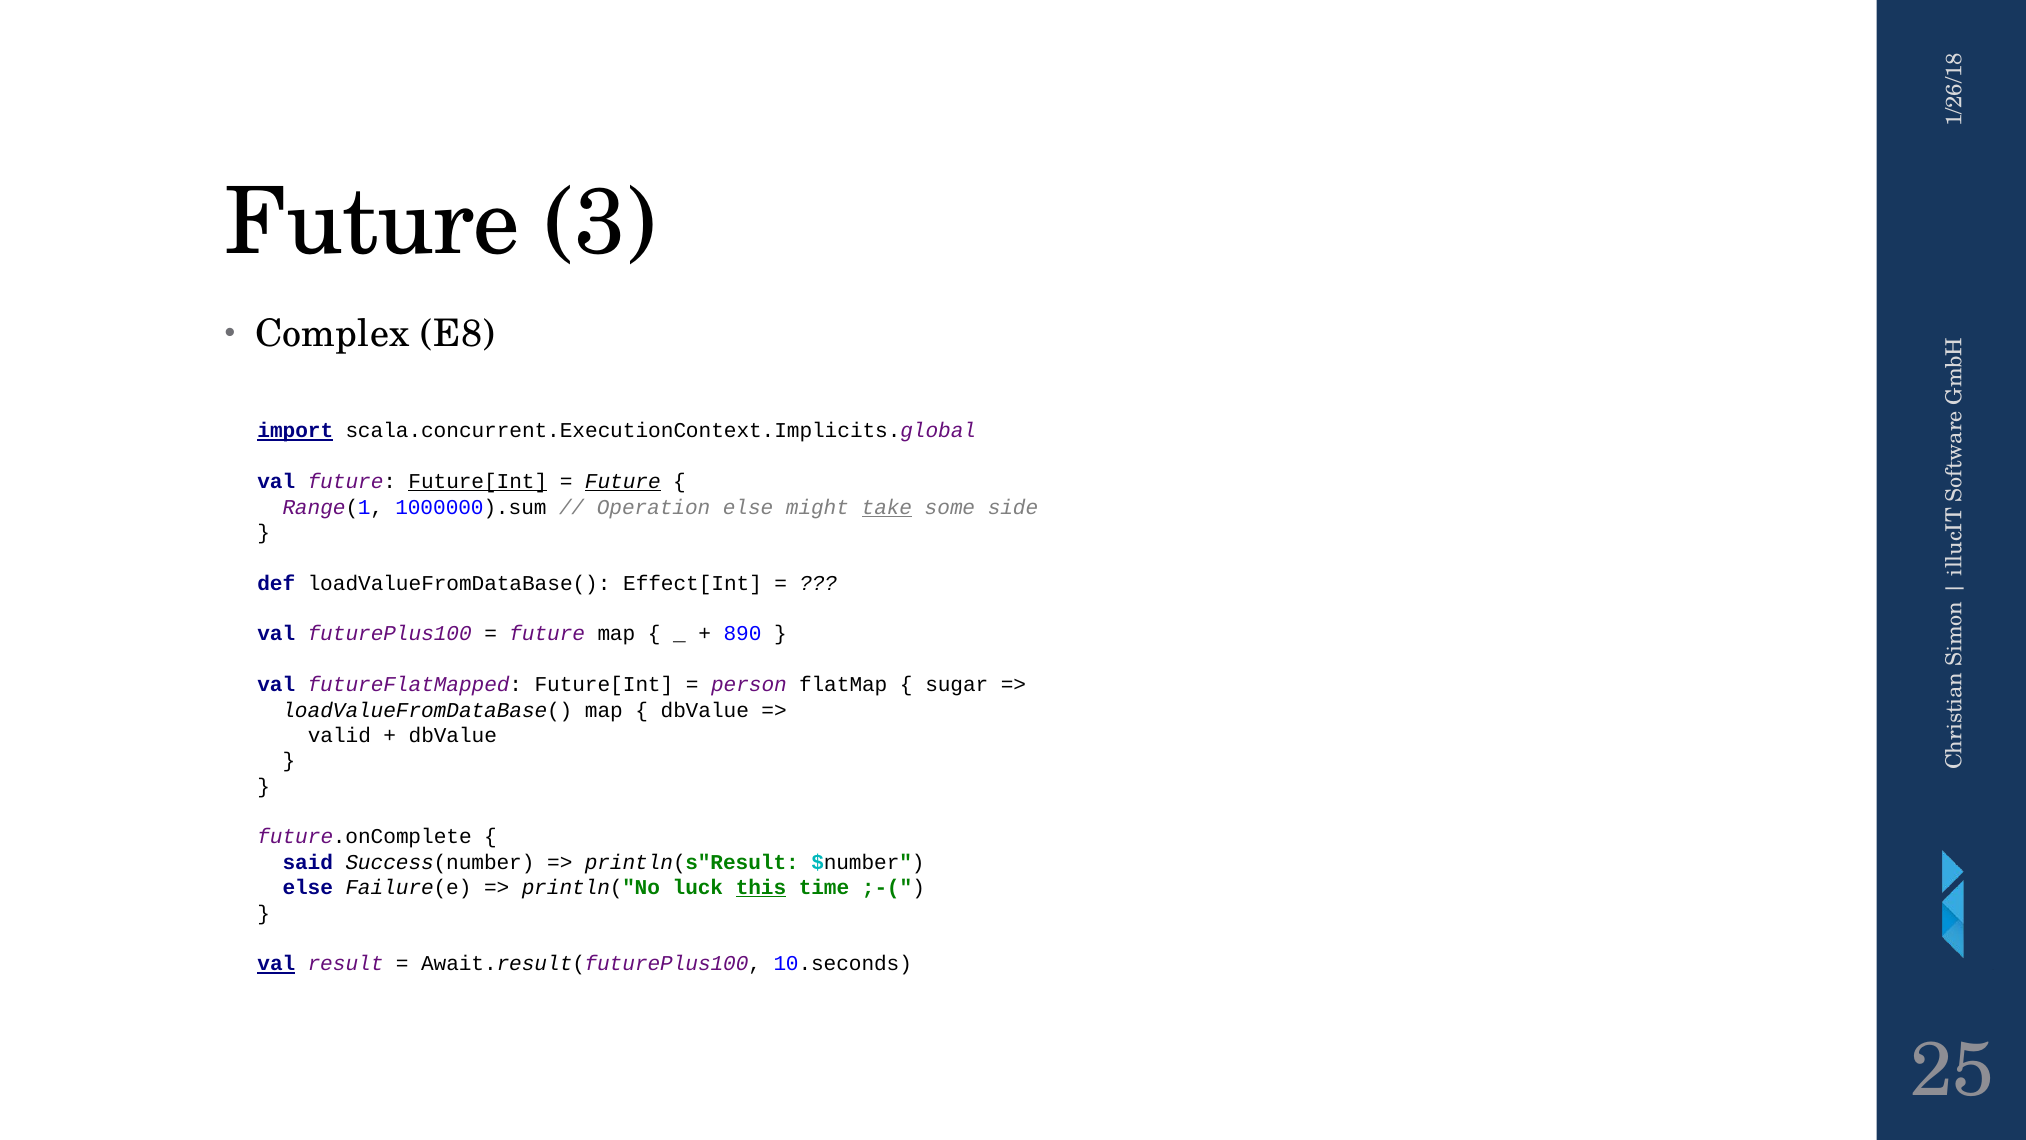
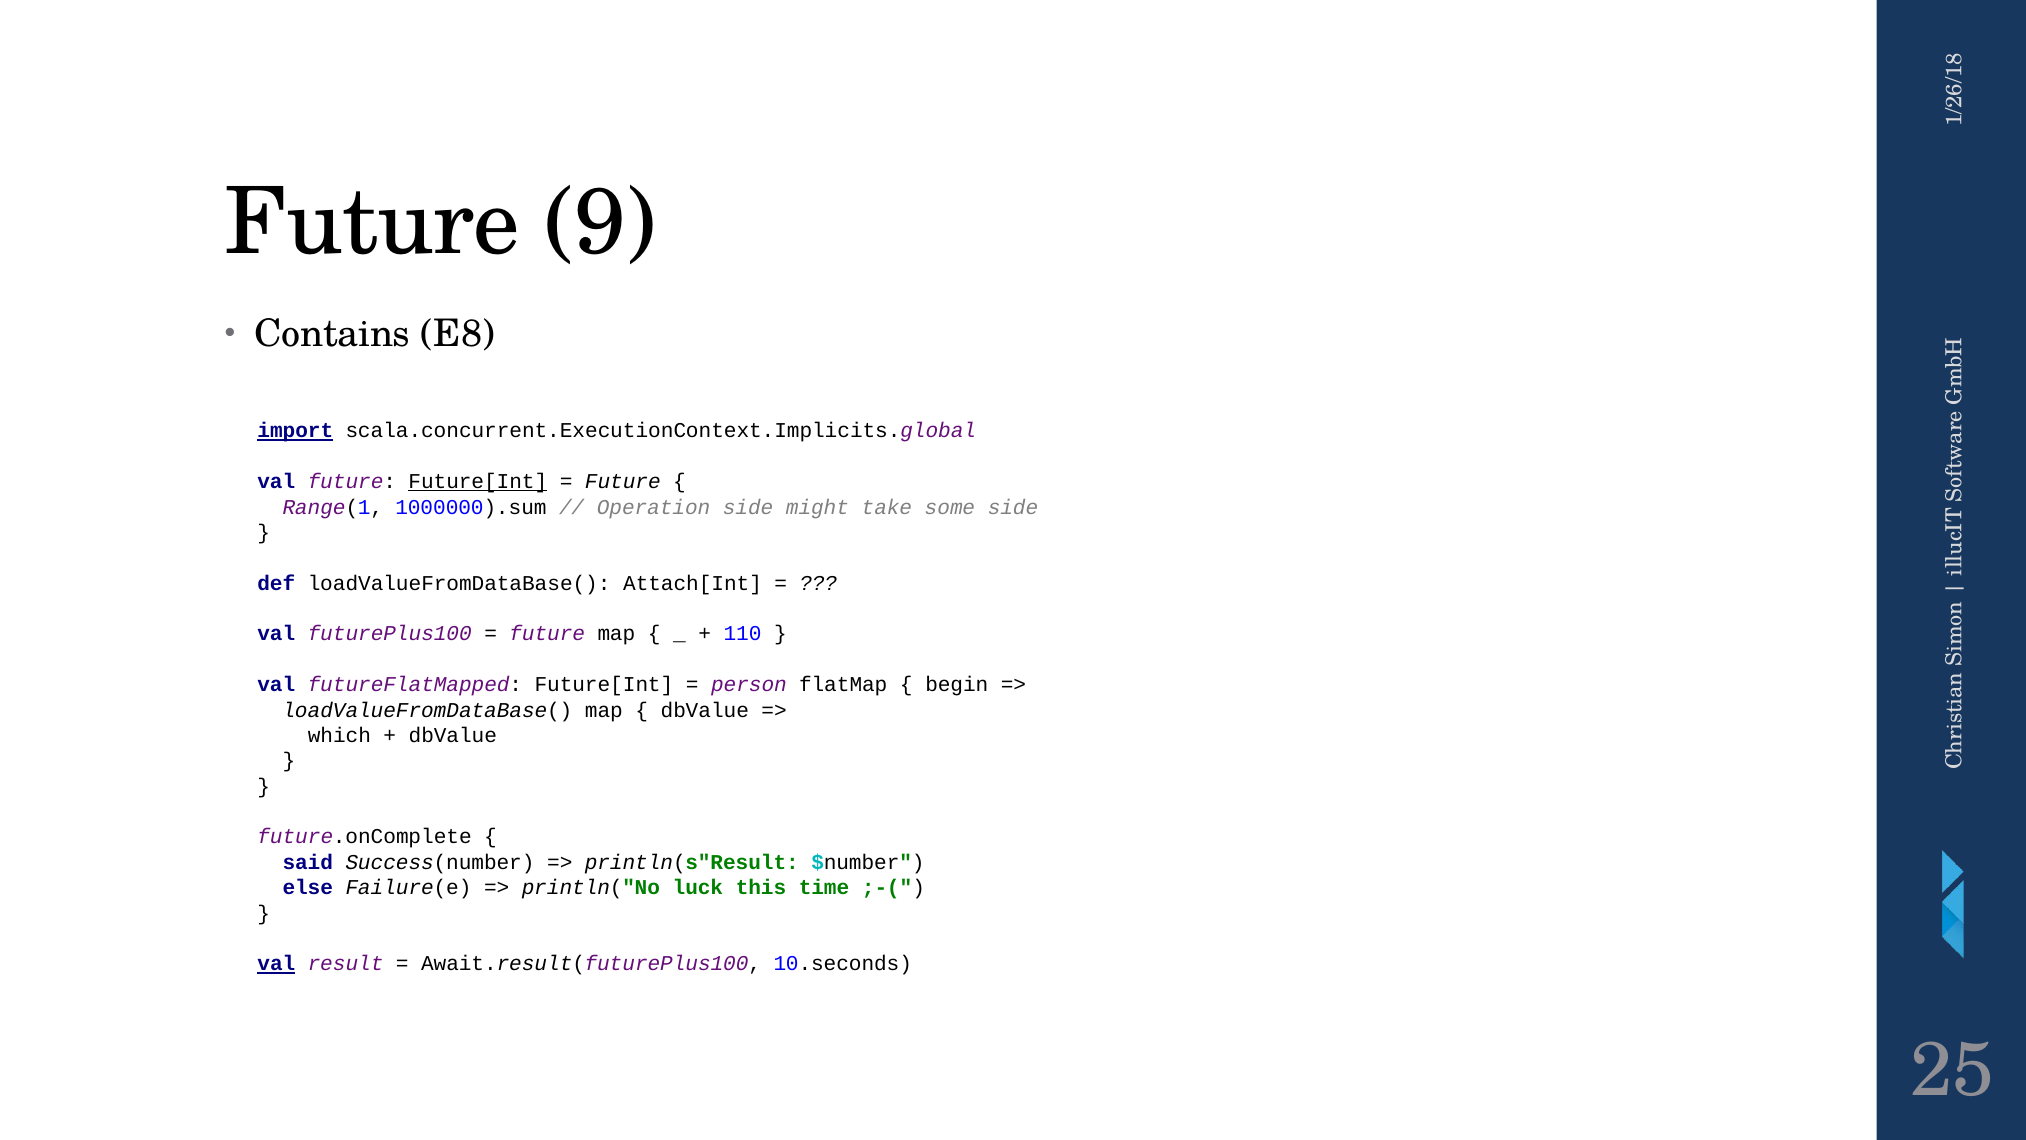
3: 3 -> 9
Complex: Complex -> Contains
Future at (623, 482) underline: present -> none
Operation else: else -> side
take underline: present -> none
Effect[Int: Effect[Int -> Attach[Int
890: 890 -> 110
sugar: sugar -> begin
valid: valid -> which
this underline: present -> none
